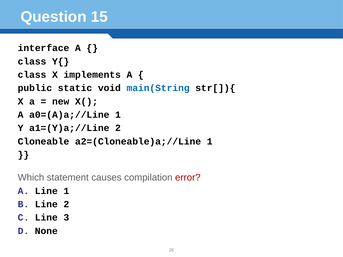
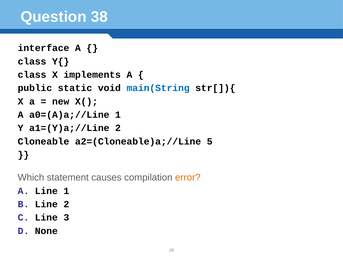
15: 15 -> 38
a2=(Cloneable)a;//Line 1: 1 -> 5
error colour: red -> orange
